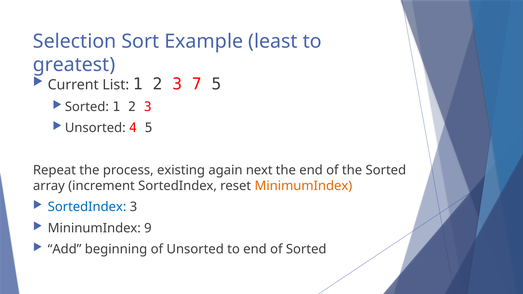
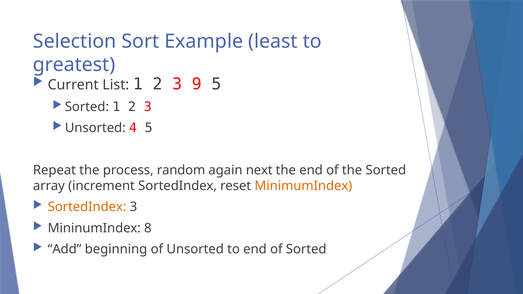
7: 7 -> 9
existing: existing -> random
SortedIndex at (87, 207) colour: blue -> orange
9: 9 -> 8
